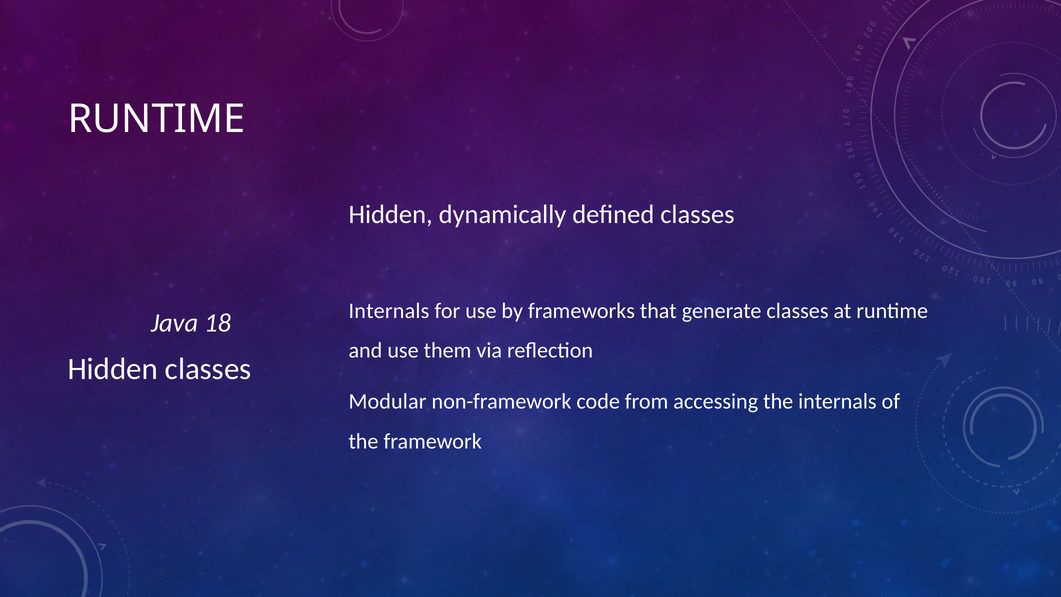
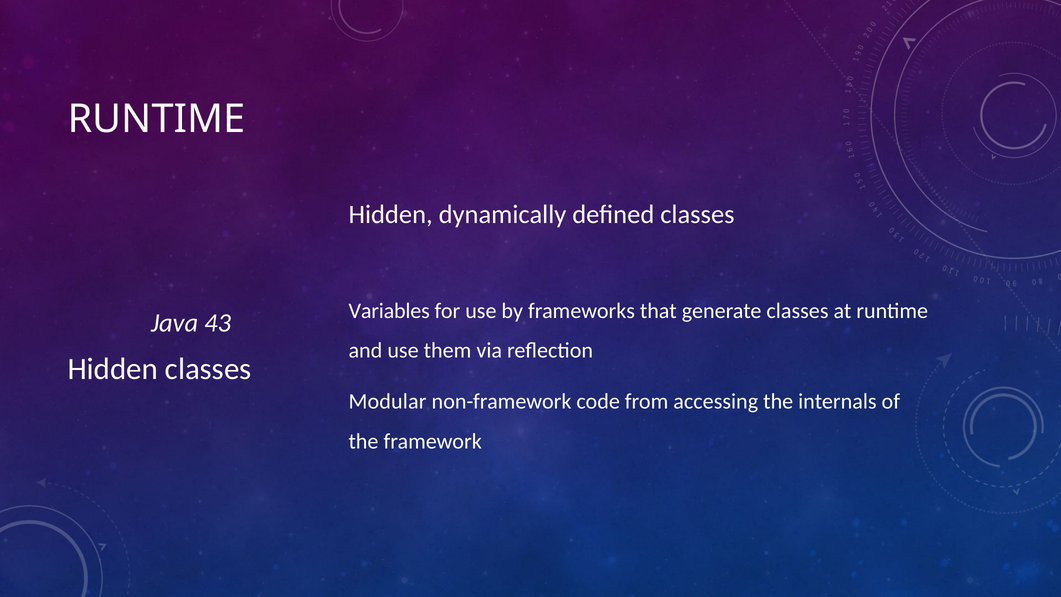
Internals at (389, 311): Internals -> Variables
18: 18 -> 43
